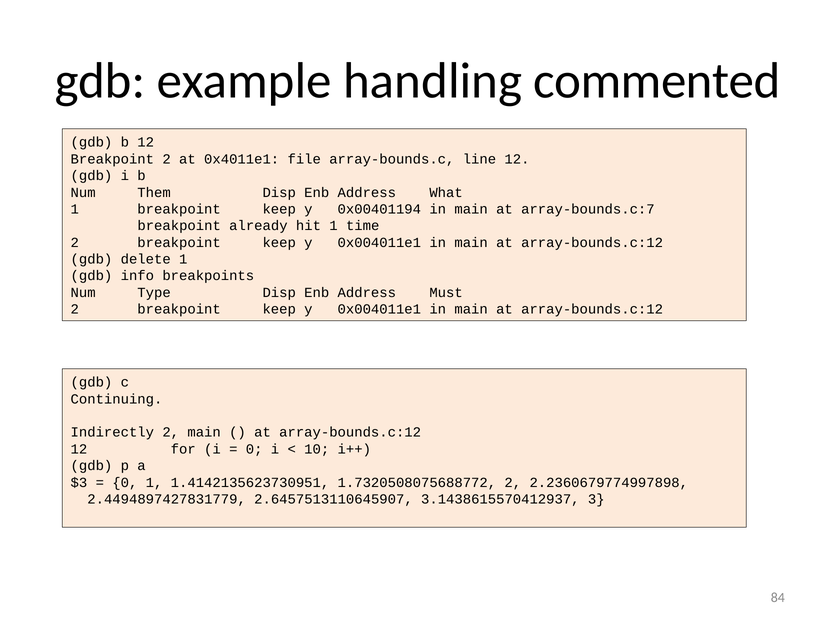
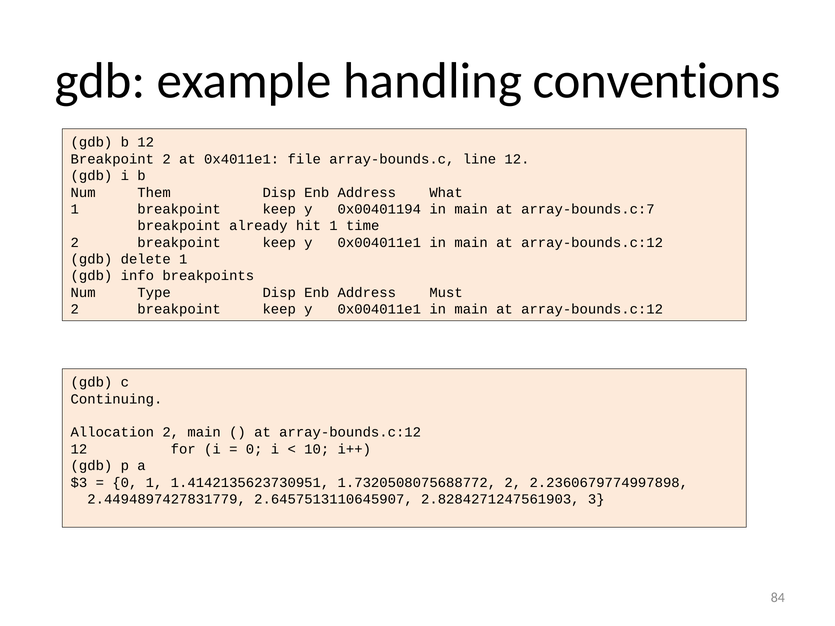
commented: commented -> conventions
Indirectly: Indirectly -> Allocation
3.1438615570412937: 3.1438615570412937 -> 2.8284271247561903
